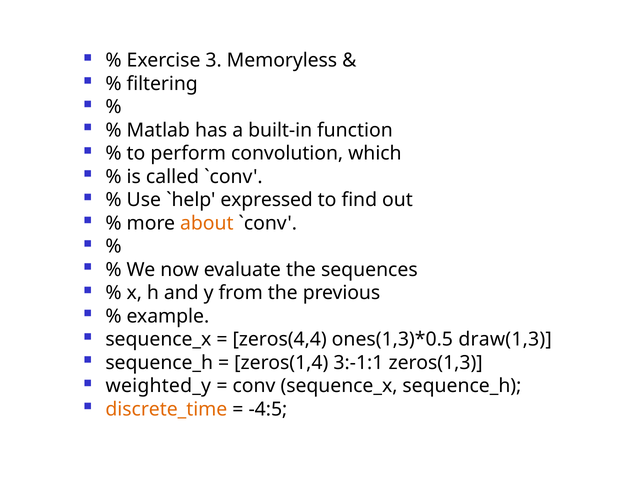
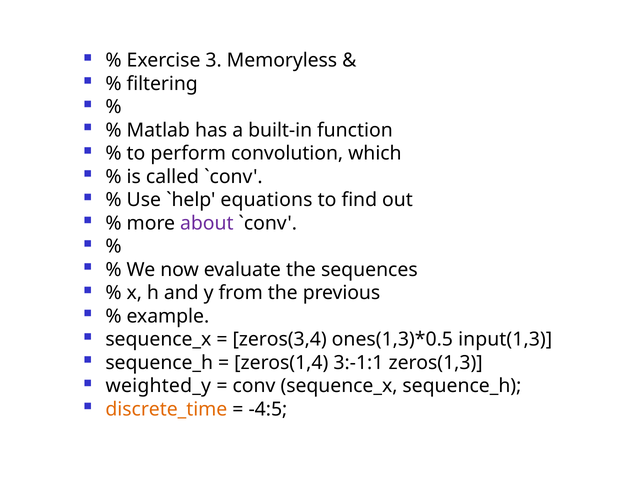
expressed: expressed -> equations
about colour: orange -> purple
zeros(4,4: zeros(4,4 -> zeros(3,4
draw(1,3: draw(1,3 -> input(1,3
